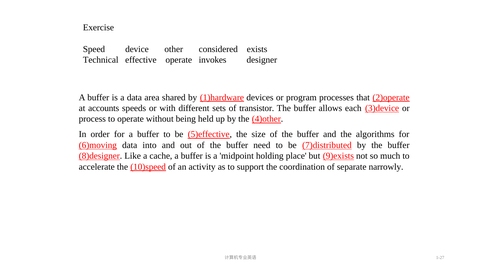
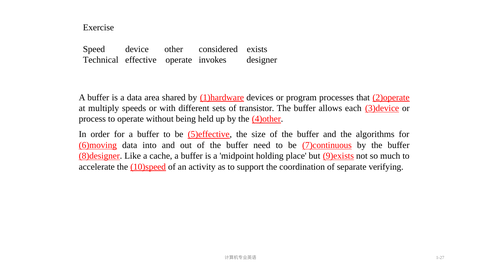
accounts: accounts -> multiply
7)distributed: 7)distributed -> 7)continuous
narrowly: narrowly -> verifying
